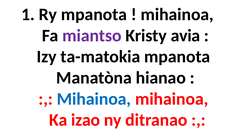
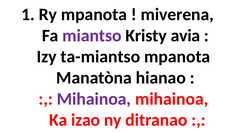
mihainoa at (177, 14): mihainoa -> miverena
ta-matokia: ta-matokia -> ta-miantso
Mihainoa at (94, 99) colour: blue -> purple
